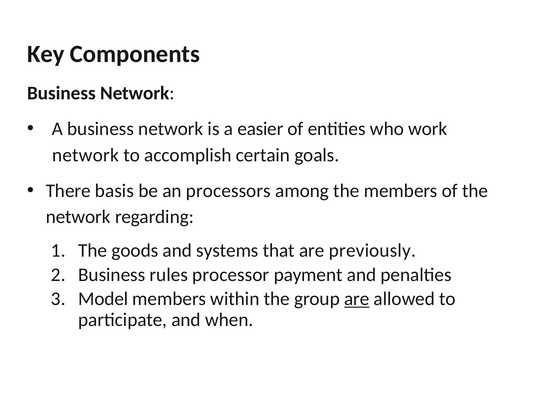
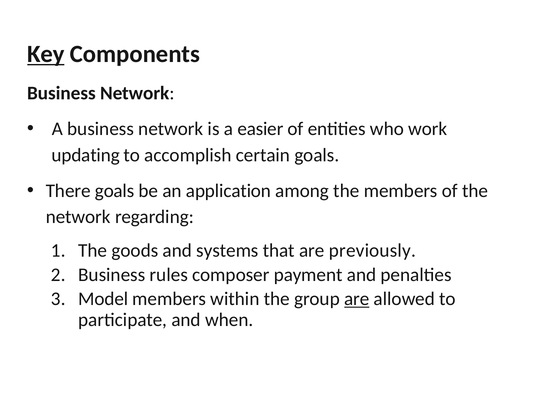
Key underline: none -> present
network at (85, 155): network -> updating
There basis: basis -> goals
processors: processors -> application
processor: processor -> composer
